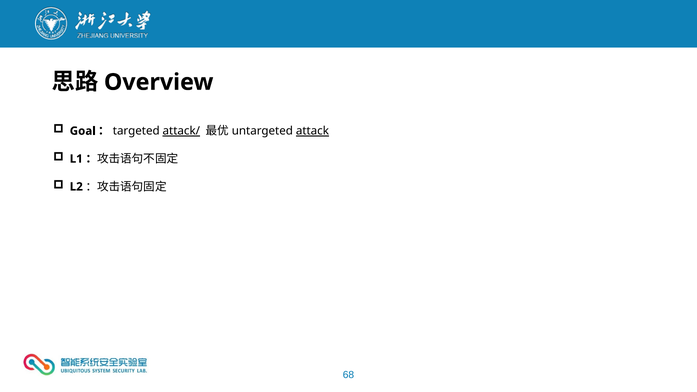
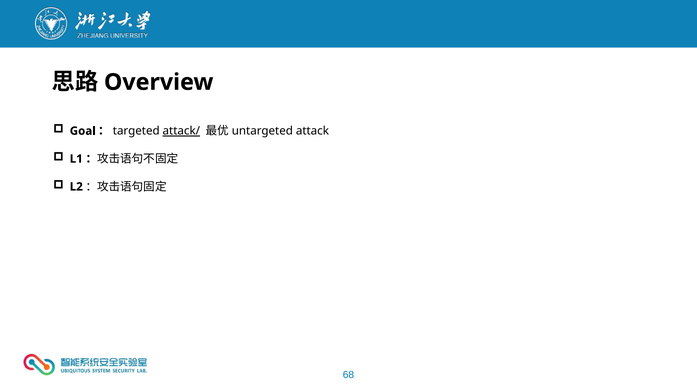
attack underline: present -> none
